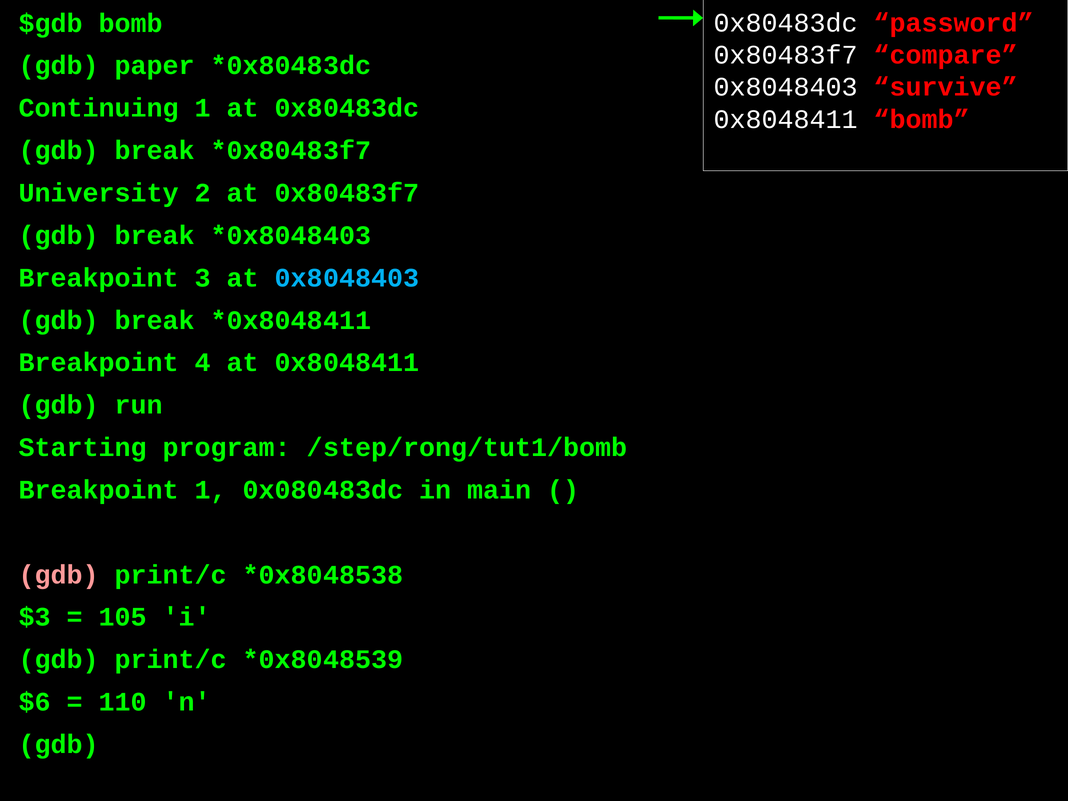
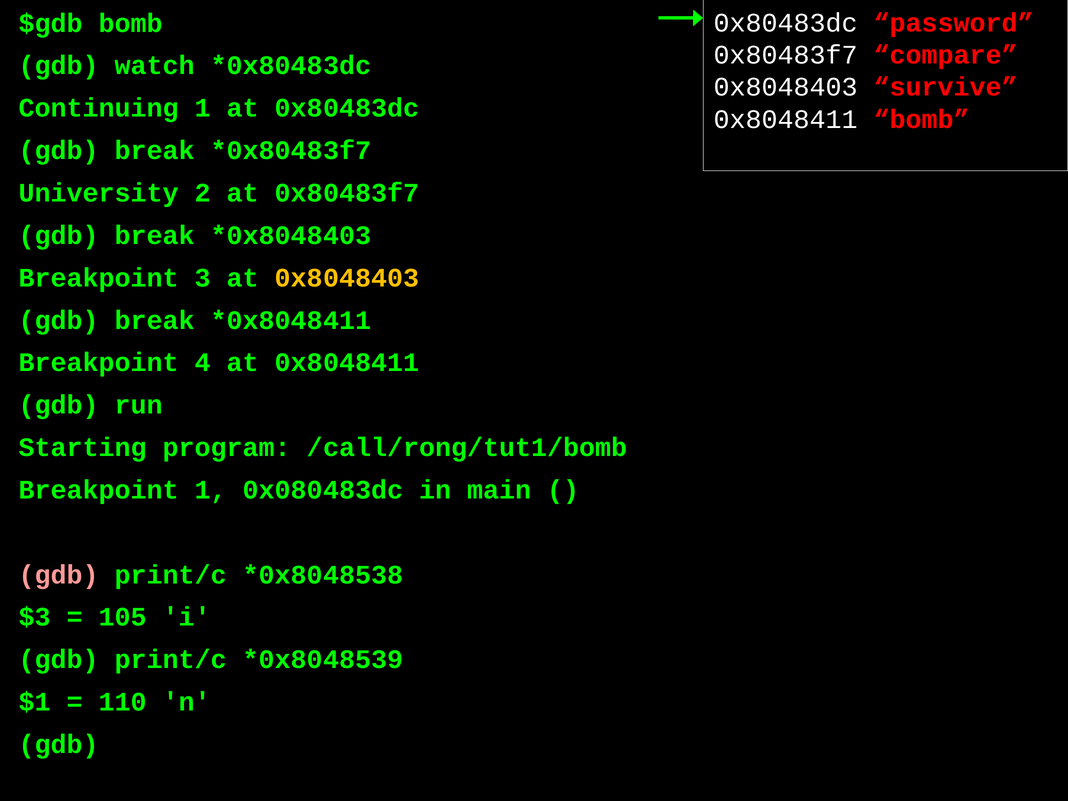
paper: paper -> watch
0x8048403 at (347, 278) colour: light blue -> yellow
/step/rong/tut1/bomb: /step/rong/tut1/bomb -> /call/rong/tut1/bomb
$6: $6 -> $1
